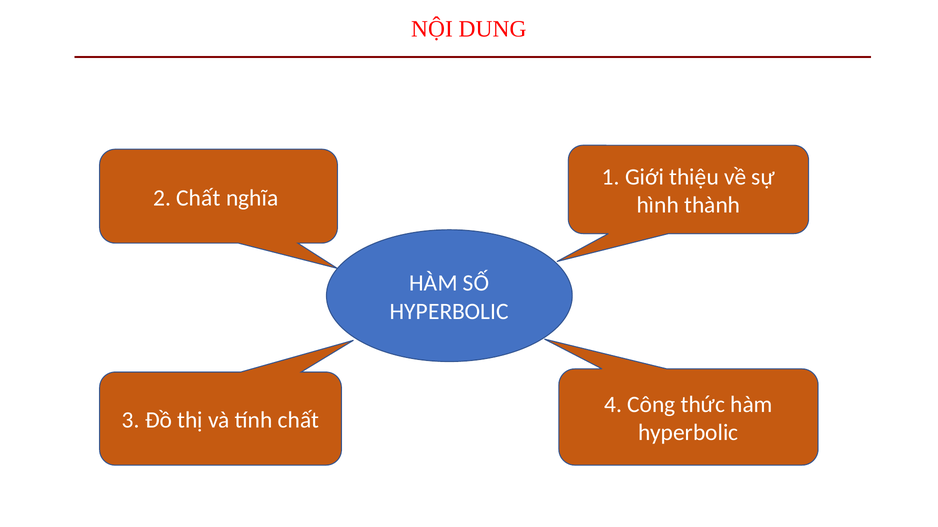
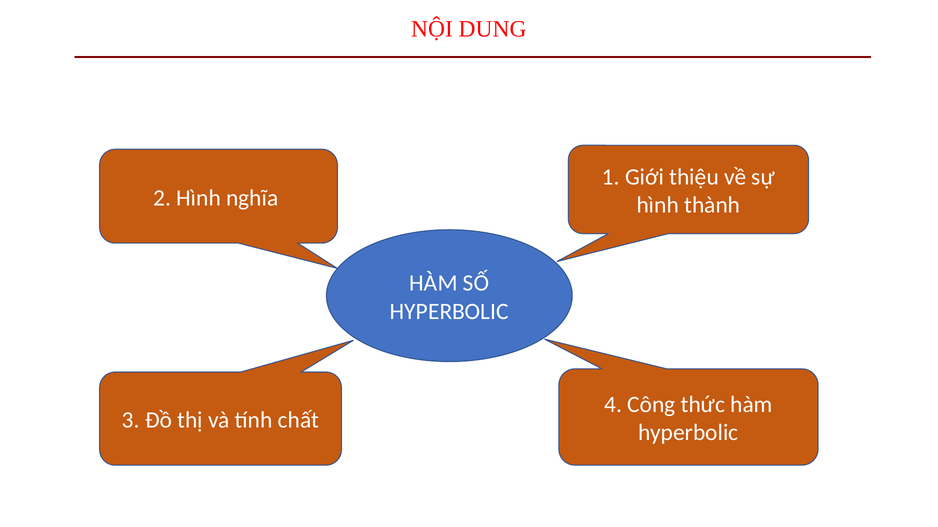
2 Chất: Chất -> Hình
